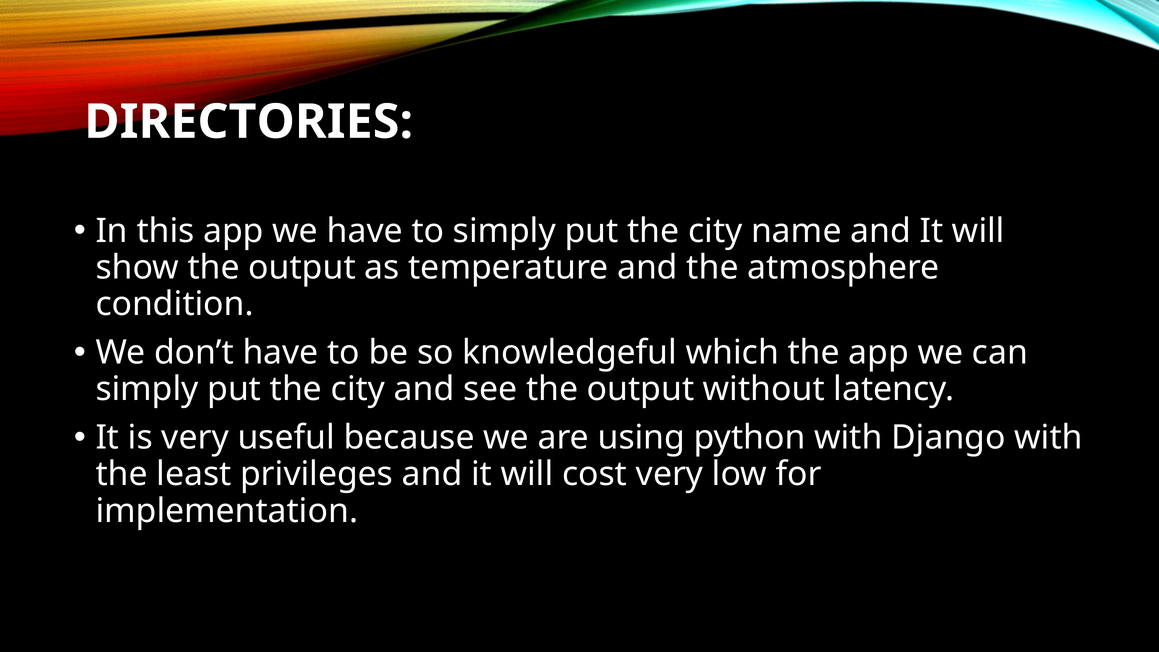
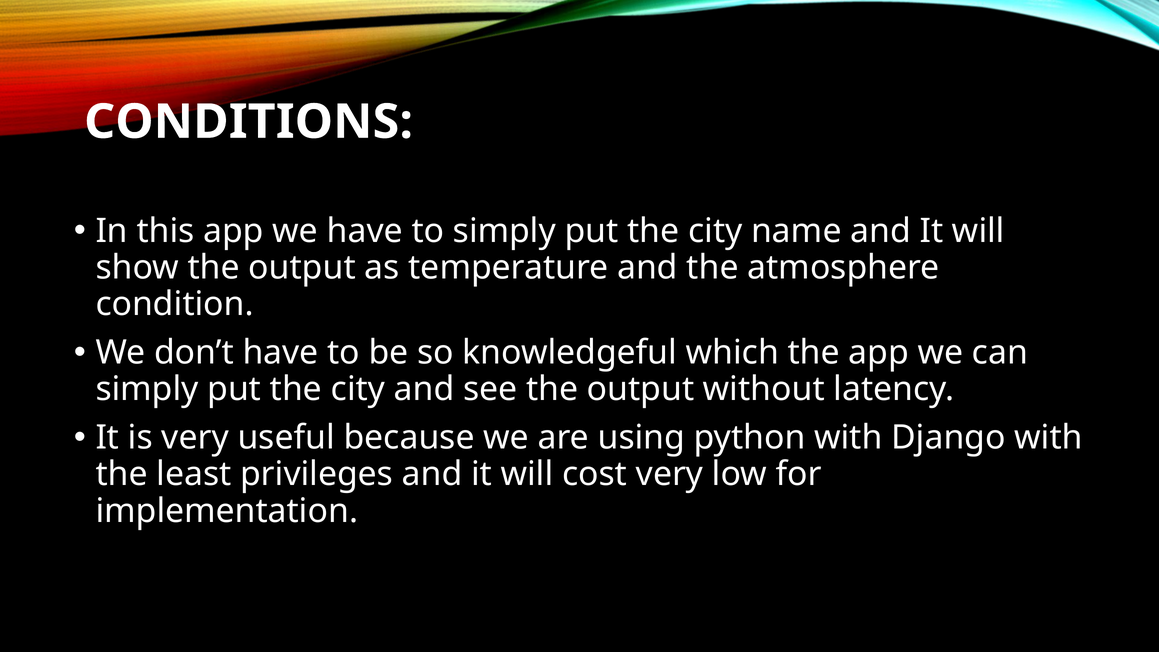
DIRECTORIES: DIRECTORIES -> CONDITIONS
